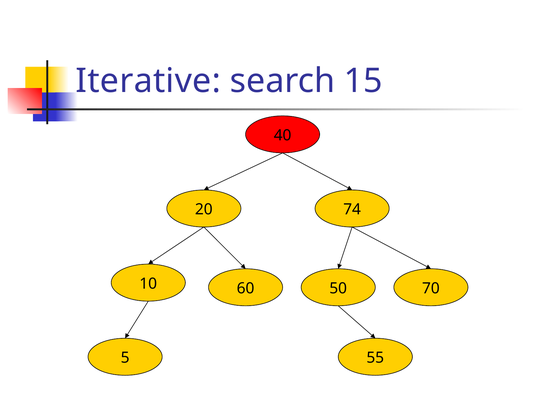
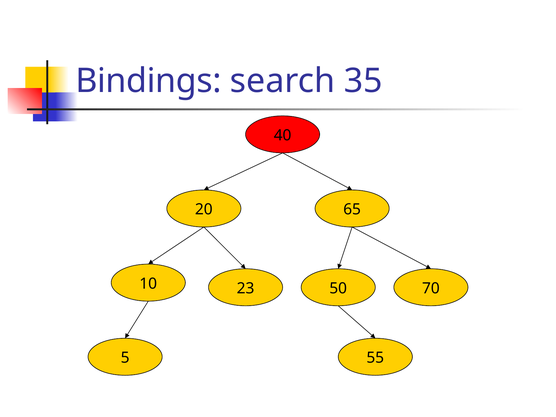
Iterative: Iterative -> Bindings
15: 15 -> 35
74: 74 -> 65
60: 60 -> 23
